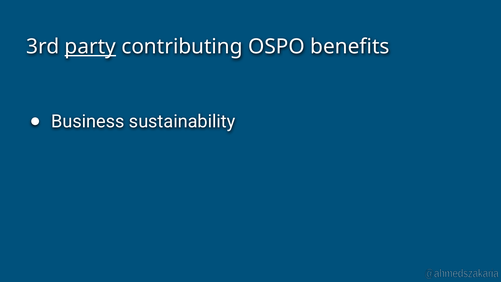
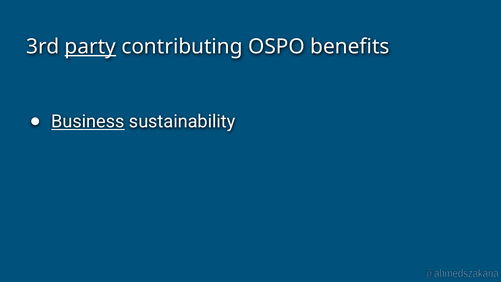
Business underline: none -> present
